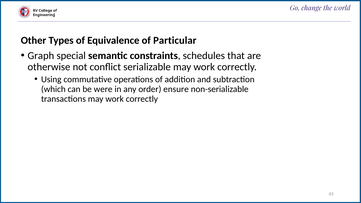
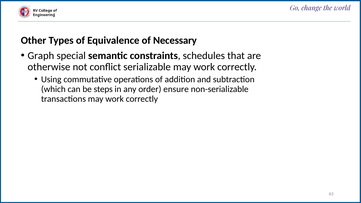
Particular: Particular -> Necessary
were: were -> steps
